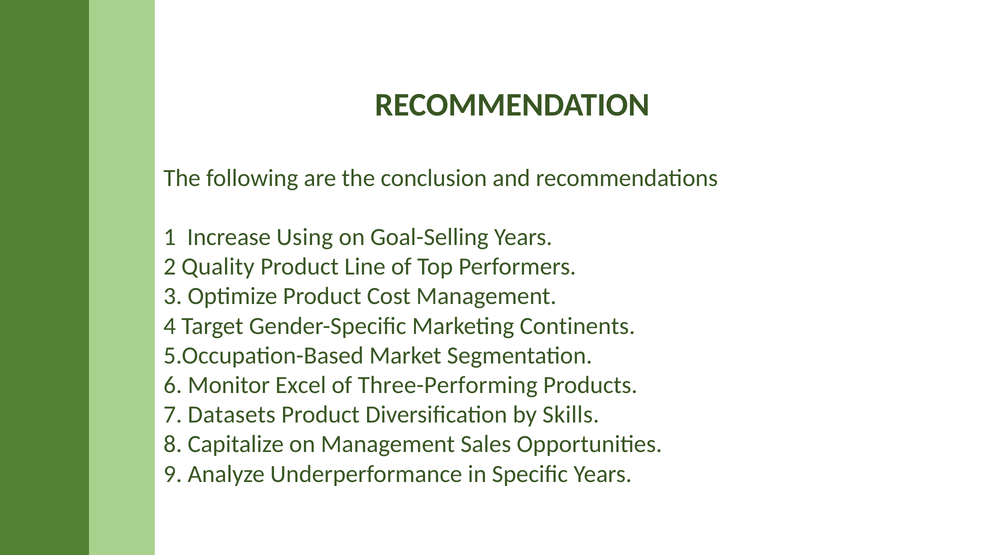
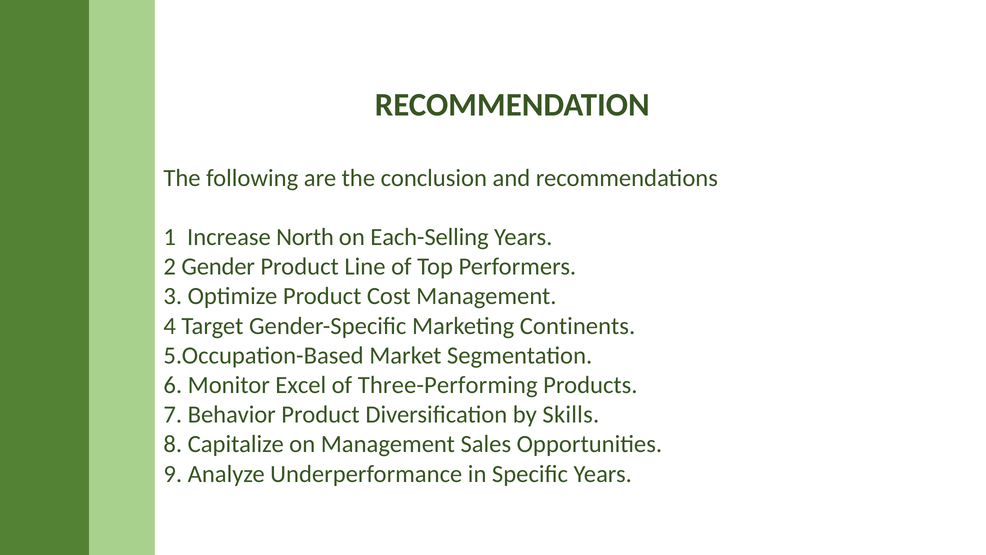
Using: Using -> North
Goal-Selling: Goal-Selling -> Each-Selling
Quality: Quality -> Gender
Datasets: Datasets -> Behavior
